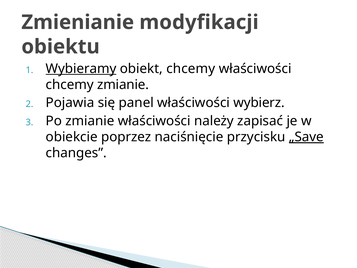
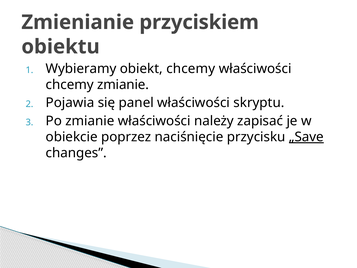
modyfikacji: modyfikacji -> przyciskiem
Wybieramy underline: present -> none
wybierz: wybierz -> skryptu
